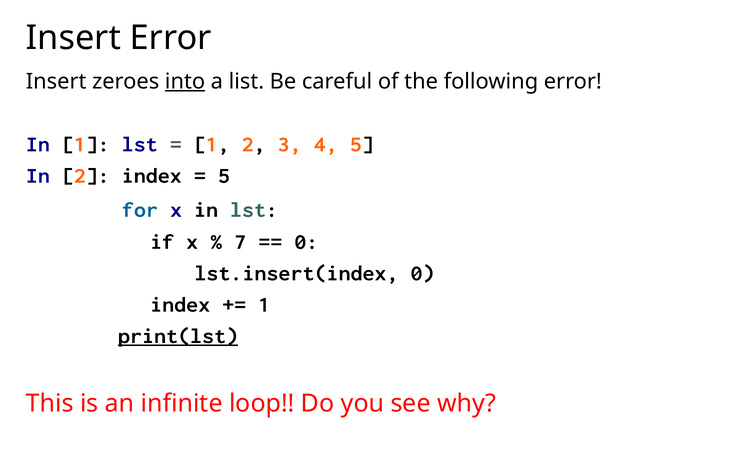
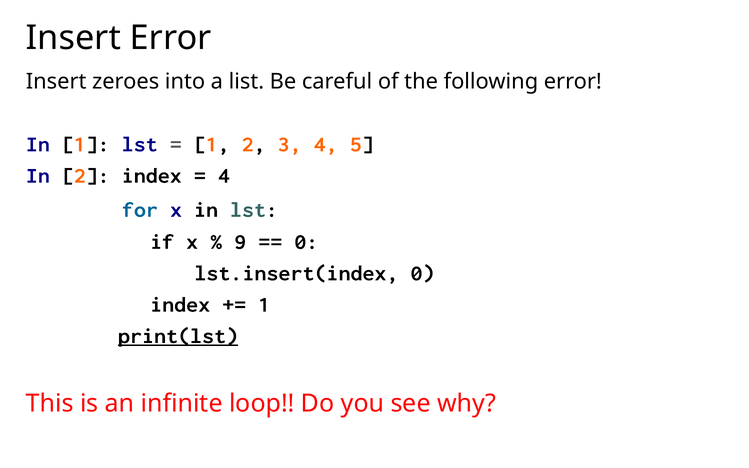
into underline: present -> none
5 at (224, 176): 5 -> 4
7: 7 -> 9
